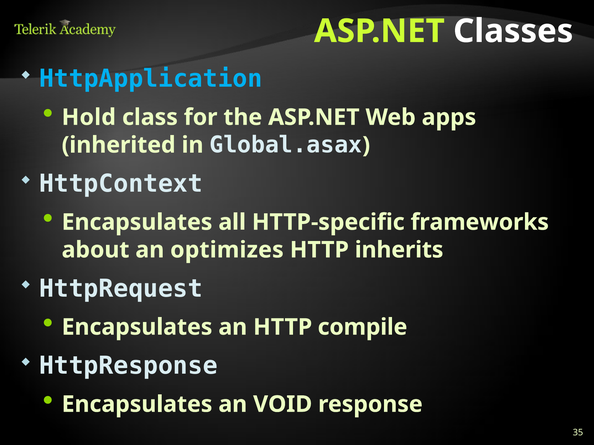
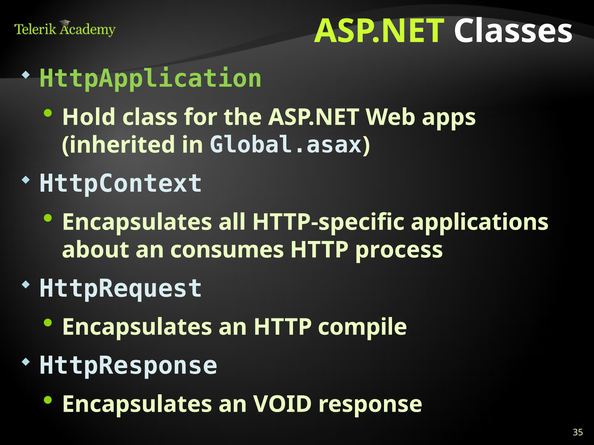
HttpApplication colour: light blue -> light green
frameworks: frameworks -> applications
optimizes: optimizes -> consumes
inherits: inherits -> process
